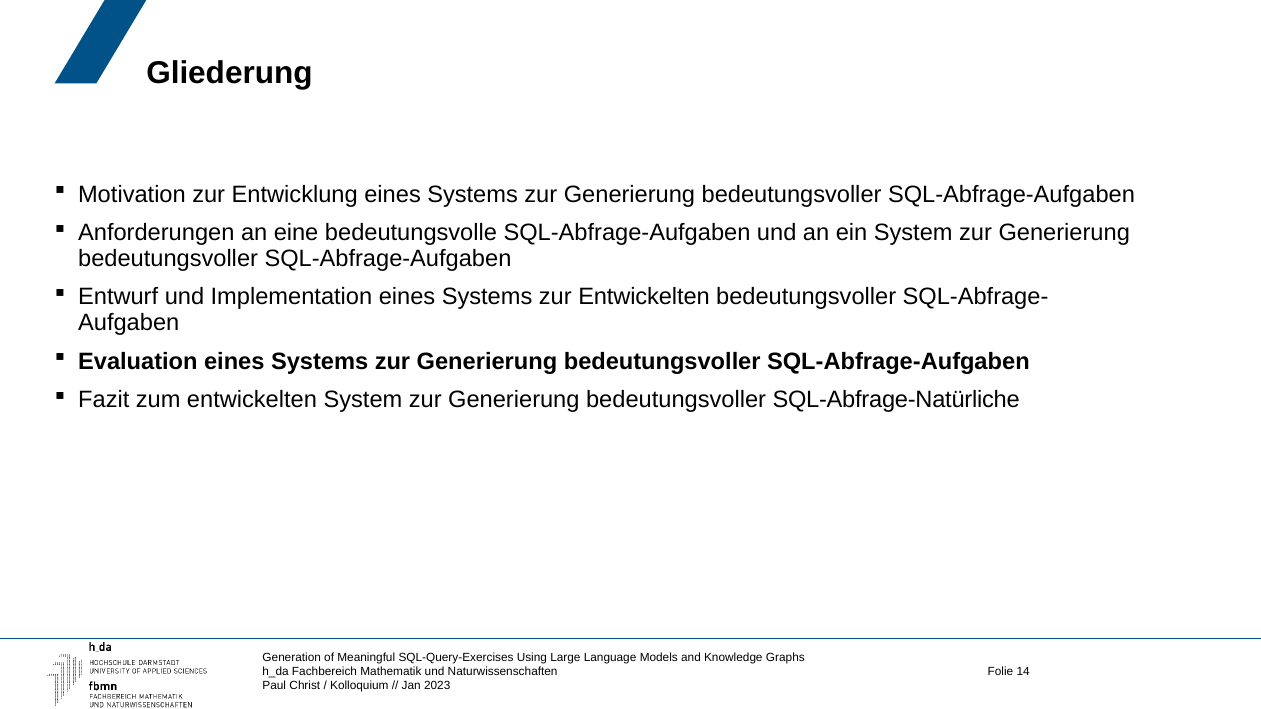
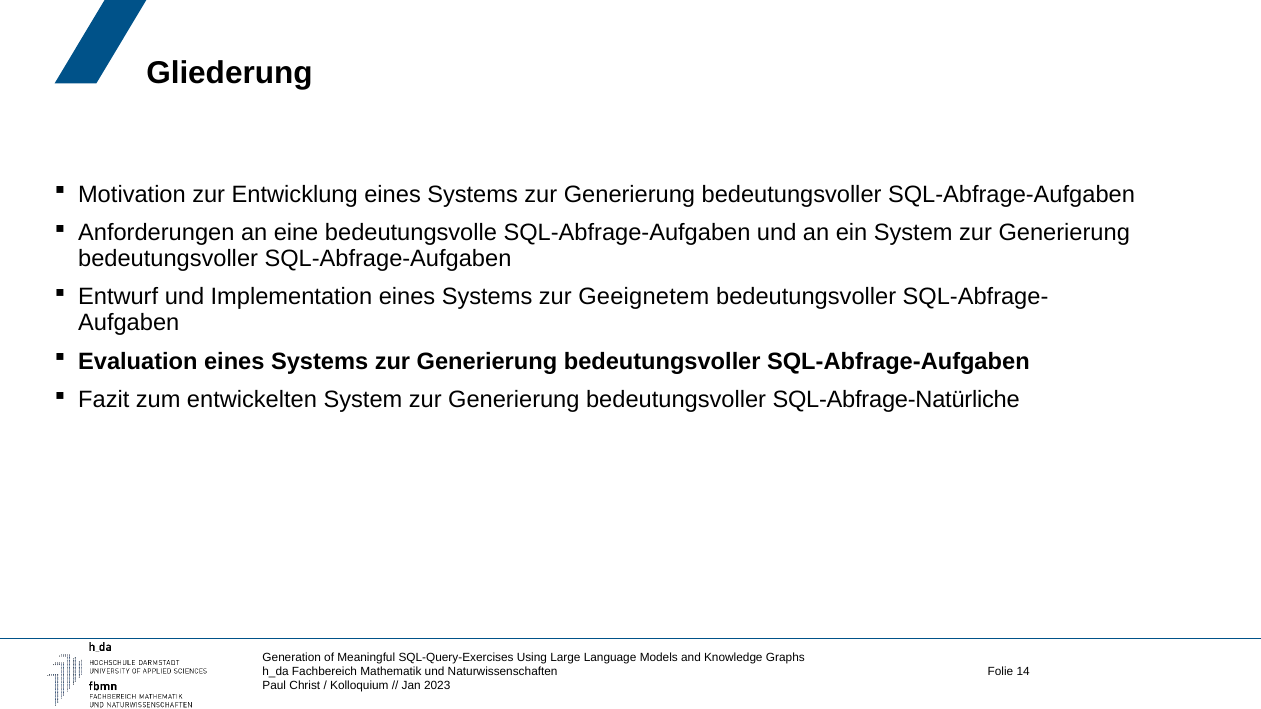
zur Entwickelten: Entwickelten -> Geeignetem
